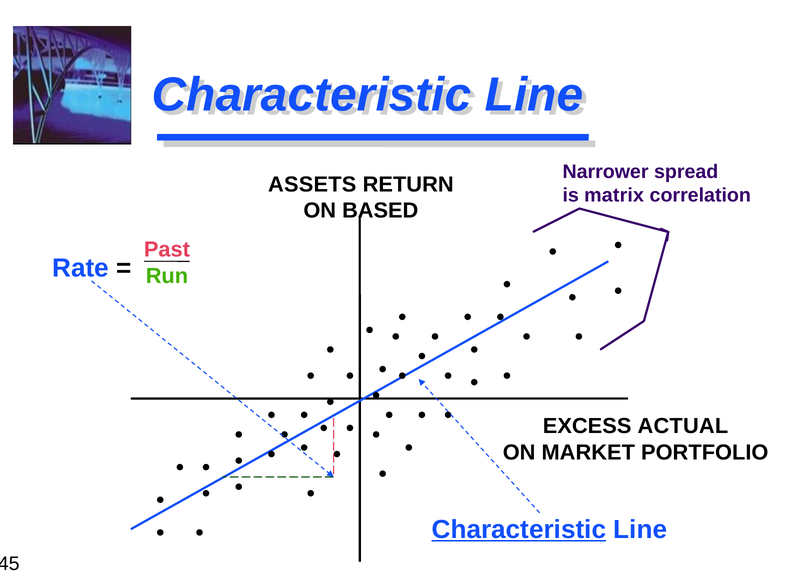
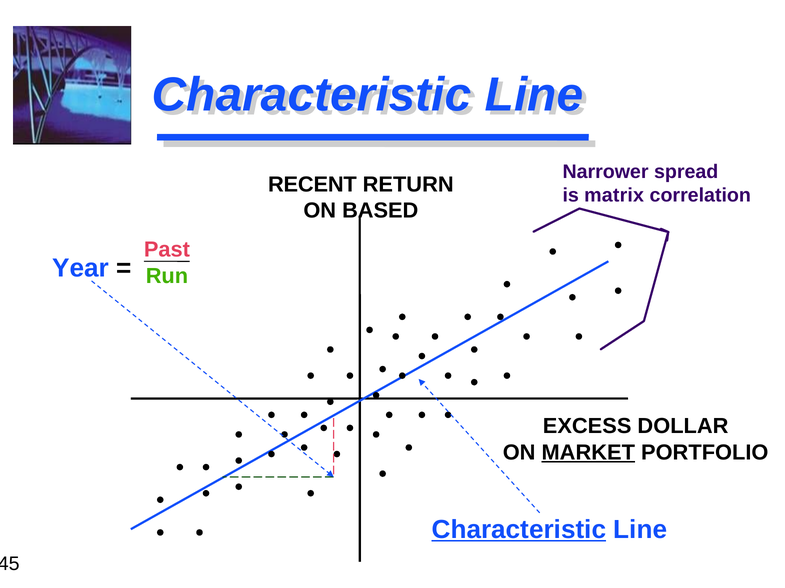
ASSETS: ASSETS -> RECENT
Rate: Rate -> Year
ACTUAL: ACTUAL -> DOLLAR
MARKET underline: none -> present
